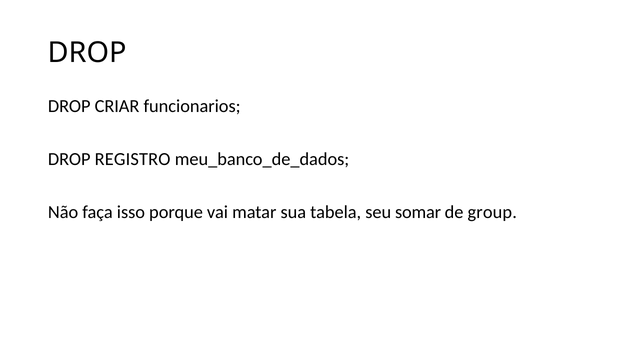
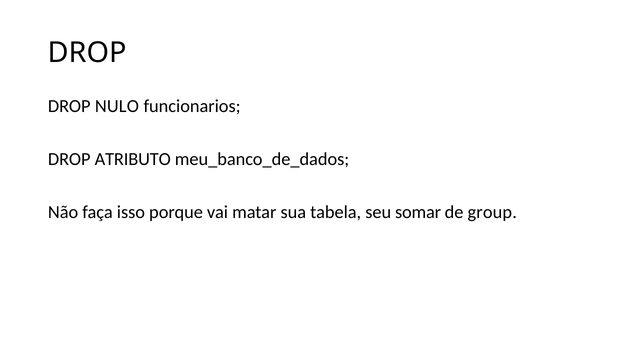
CRIAR: CRIAR -> NULO
REGISTRO: REGISTRO -> ATRIBUTO
